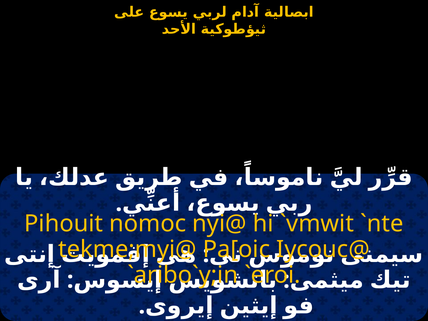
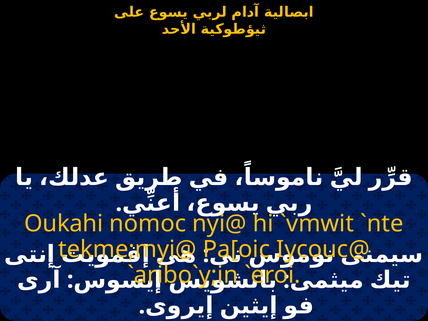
Pihouit: Pihouit -> Oukahi
